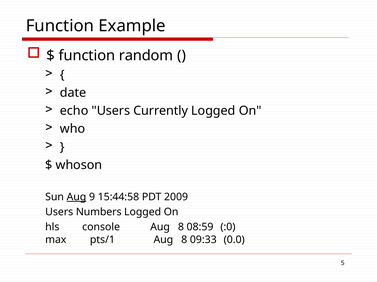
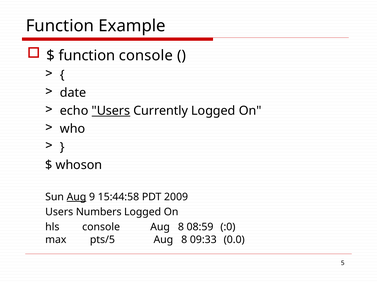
function random: random -> console
Users at (111, 111) underline: none -> present
pts/1: pts/1 -> pts/5
